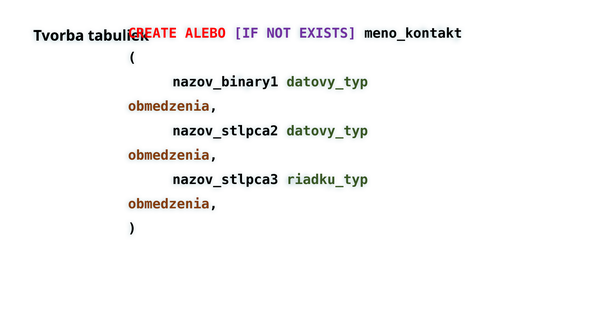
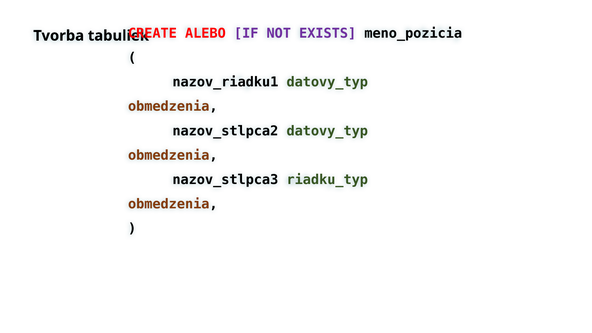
meno_kontakt: meno_kontakt -> meno_pozicia
nazov_binary1: nazov_binary1 -> nazov_riadku1
